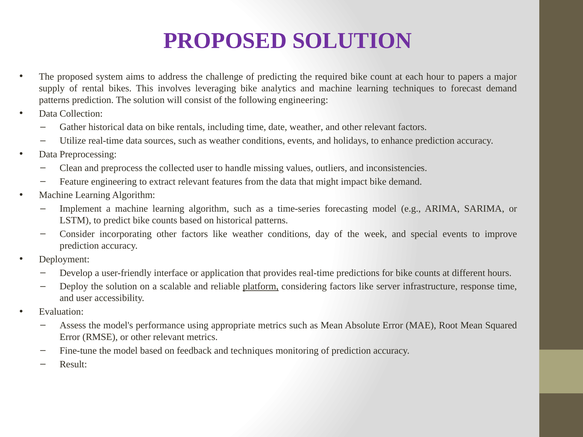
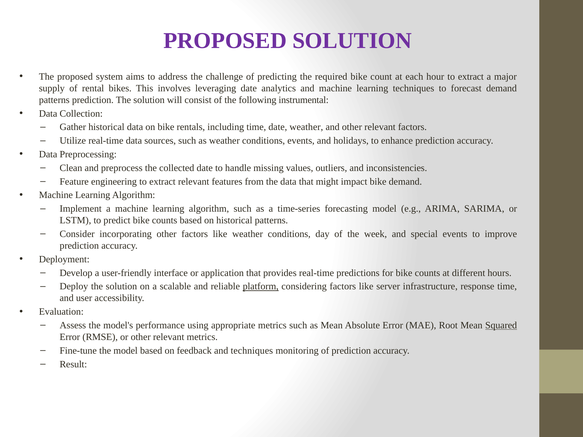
hour to papers: papers -> extract
leveraging bike: bike -> date
following engineering: engineering -> instrumental
collected user: user -> date
Squared underline: none -> present
